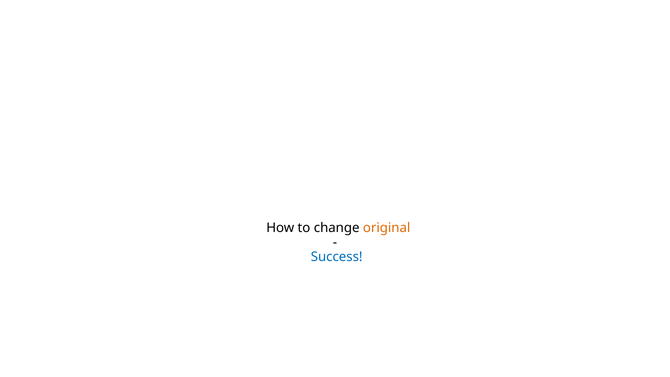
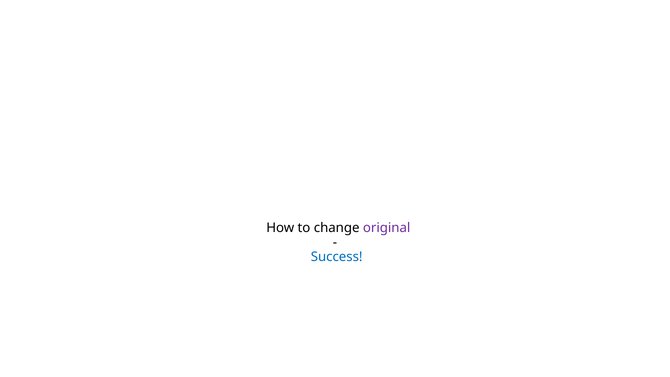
original colour: orange -> purple
